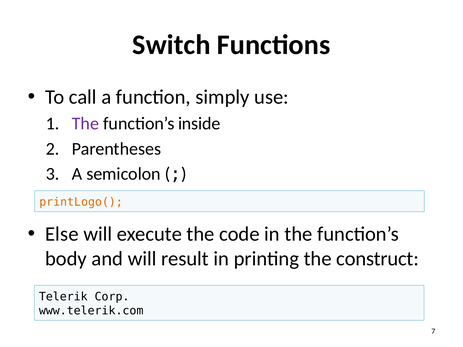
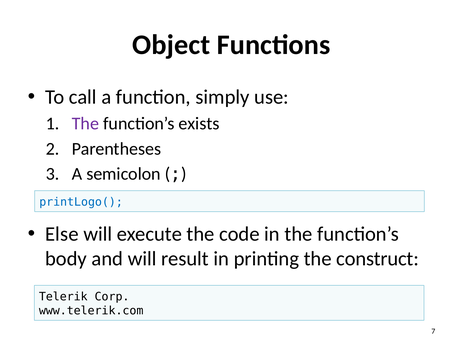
Switch: Switch -> Object
inside: inside -> exists
printLogo( colour: orange -> blue
